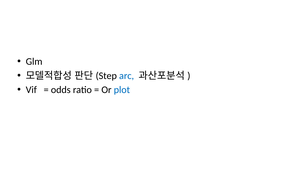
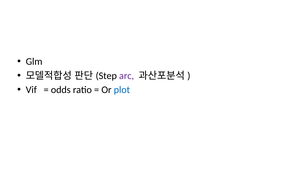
arc colour: blue -> purple
